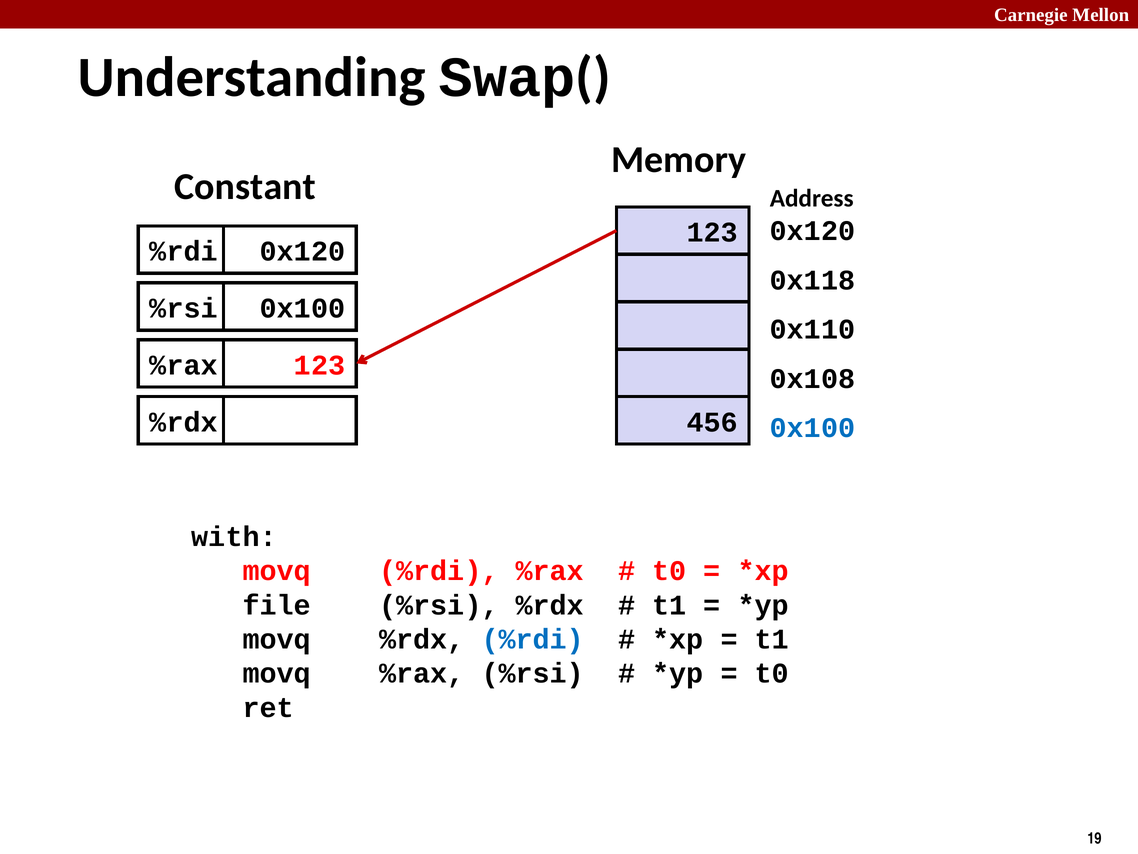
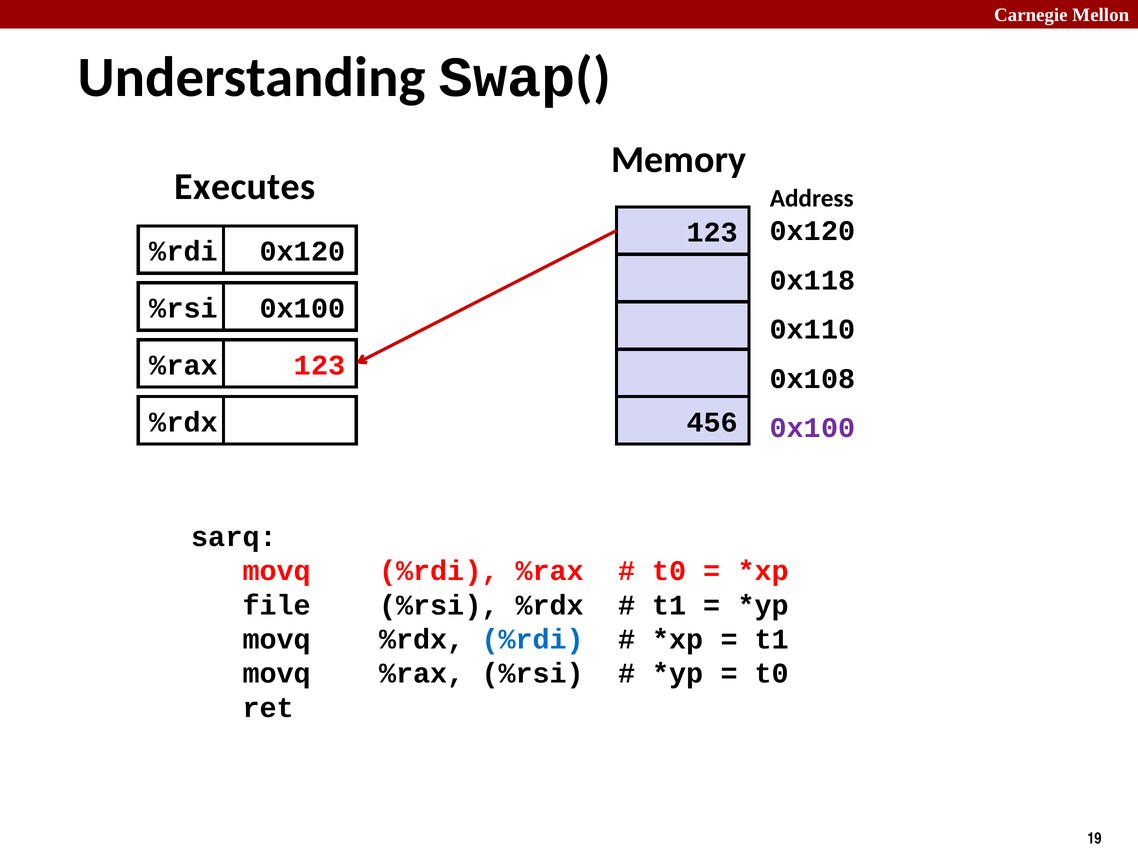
Constant: Constant -> Executes
0x100 at (813, 428) colour: blue -> purple
with: with -> sarq
